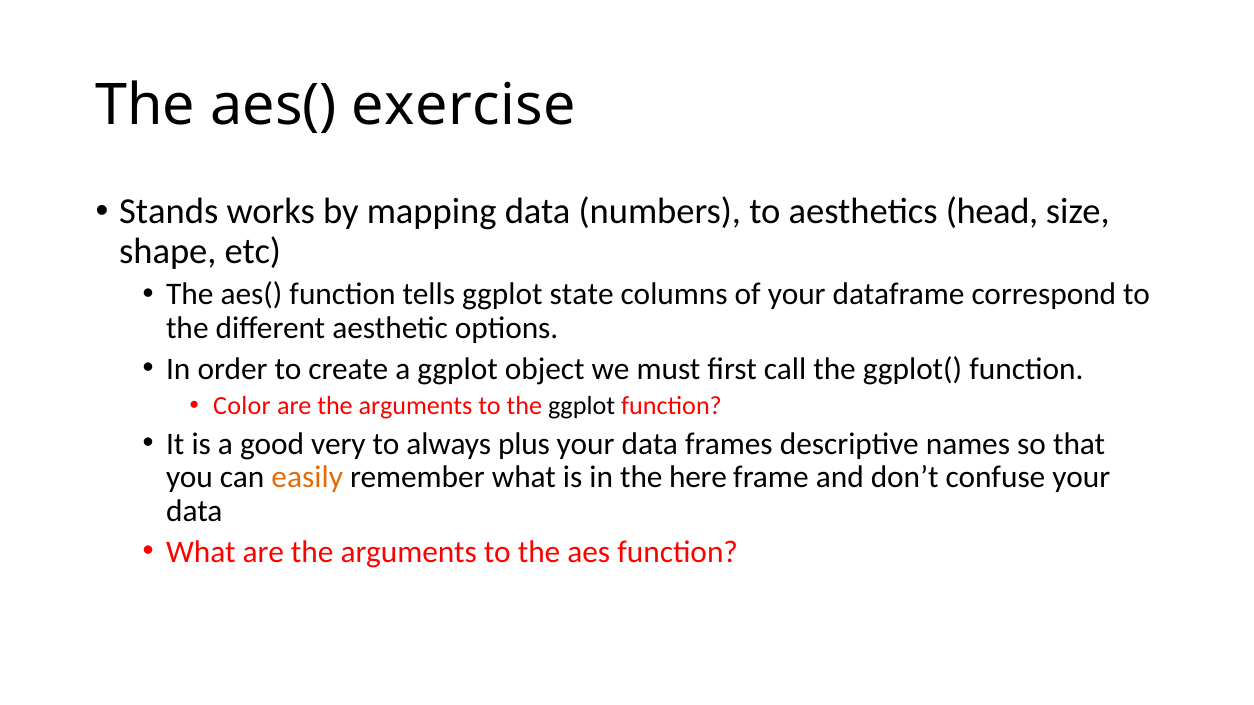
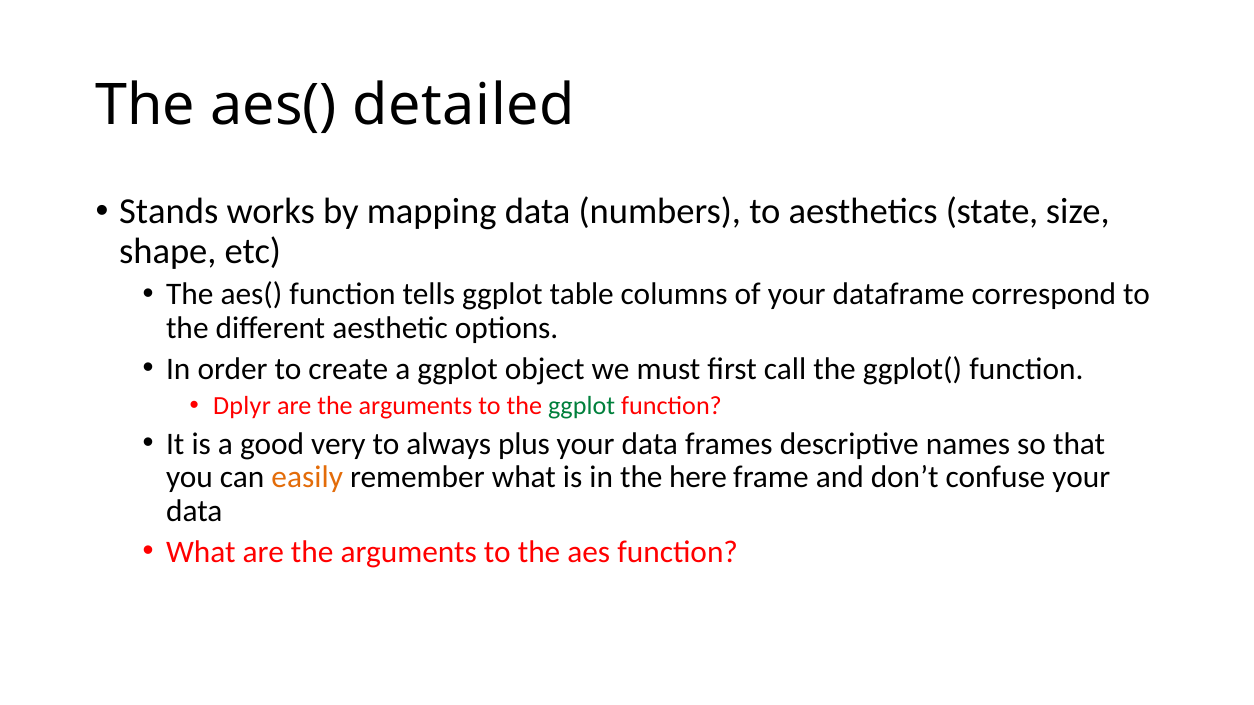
exercise: exercise -> detailed
head: head -> state
state: state -> table
Color: Color -> Dplyr
ggplot at (582, 407) colour: black -> green
